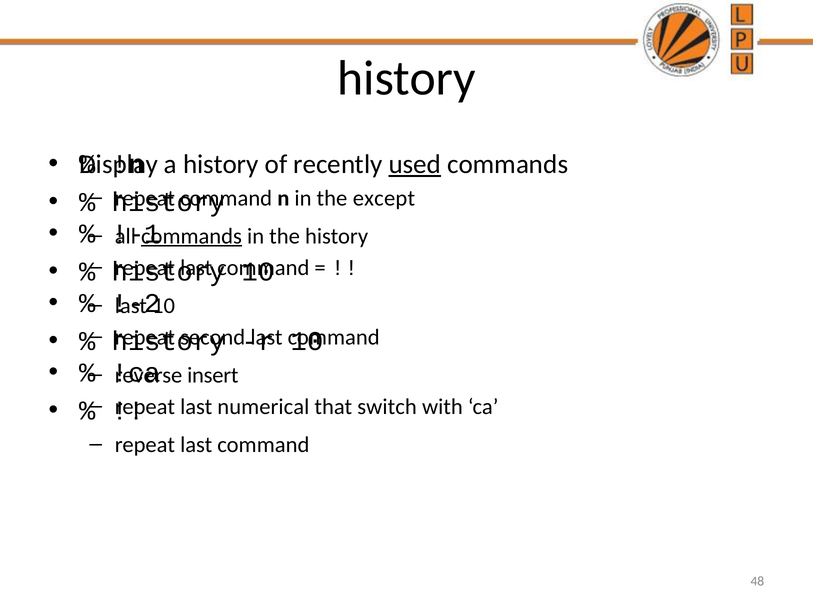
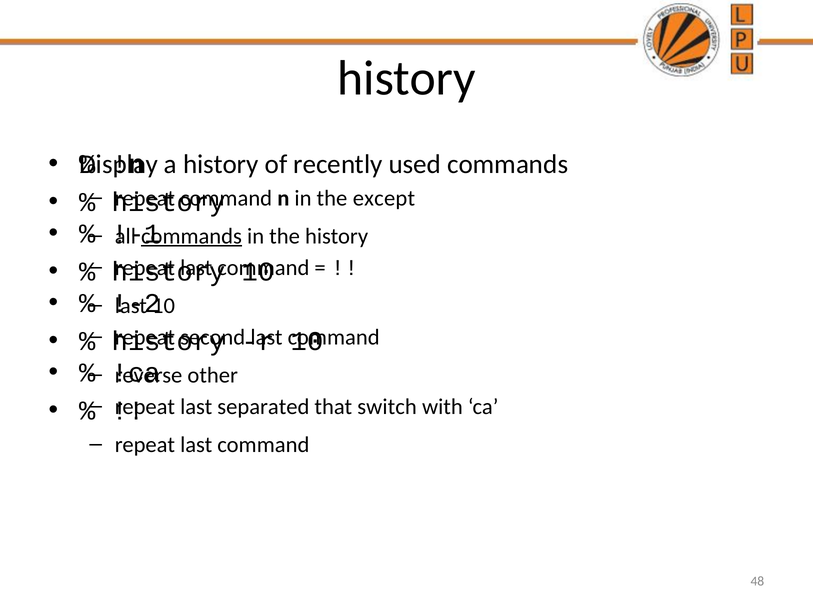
used underline: present -> none
insert: insert -> other
numerical: numerical -> separated
